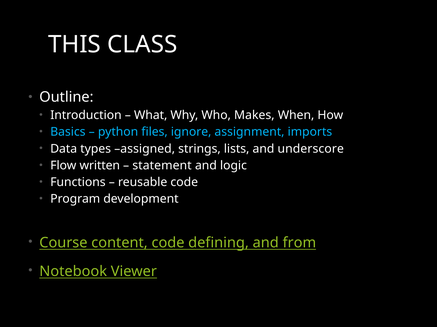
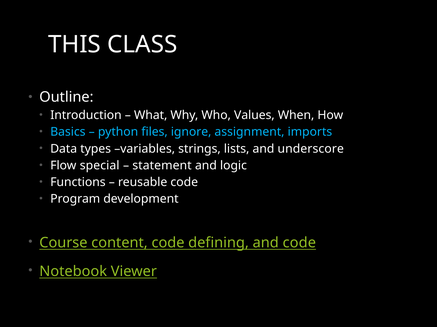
Makes: Makes -> Values
assigned: assigned -> variables
written: written -> special
and from: from -> code
